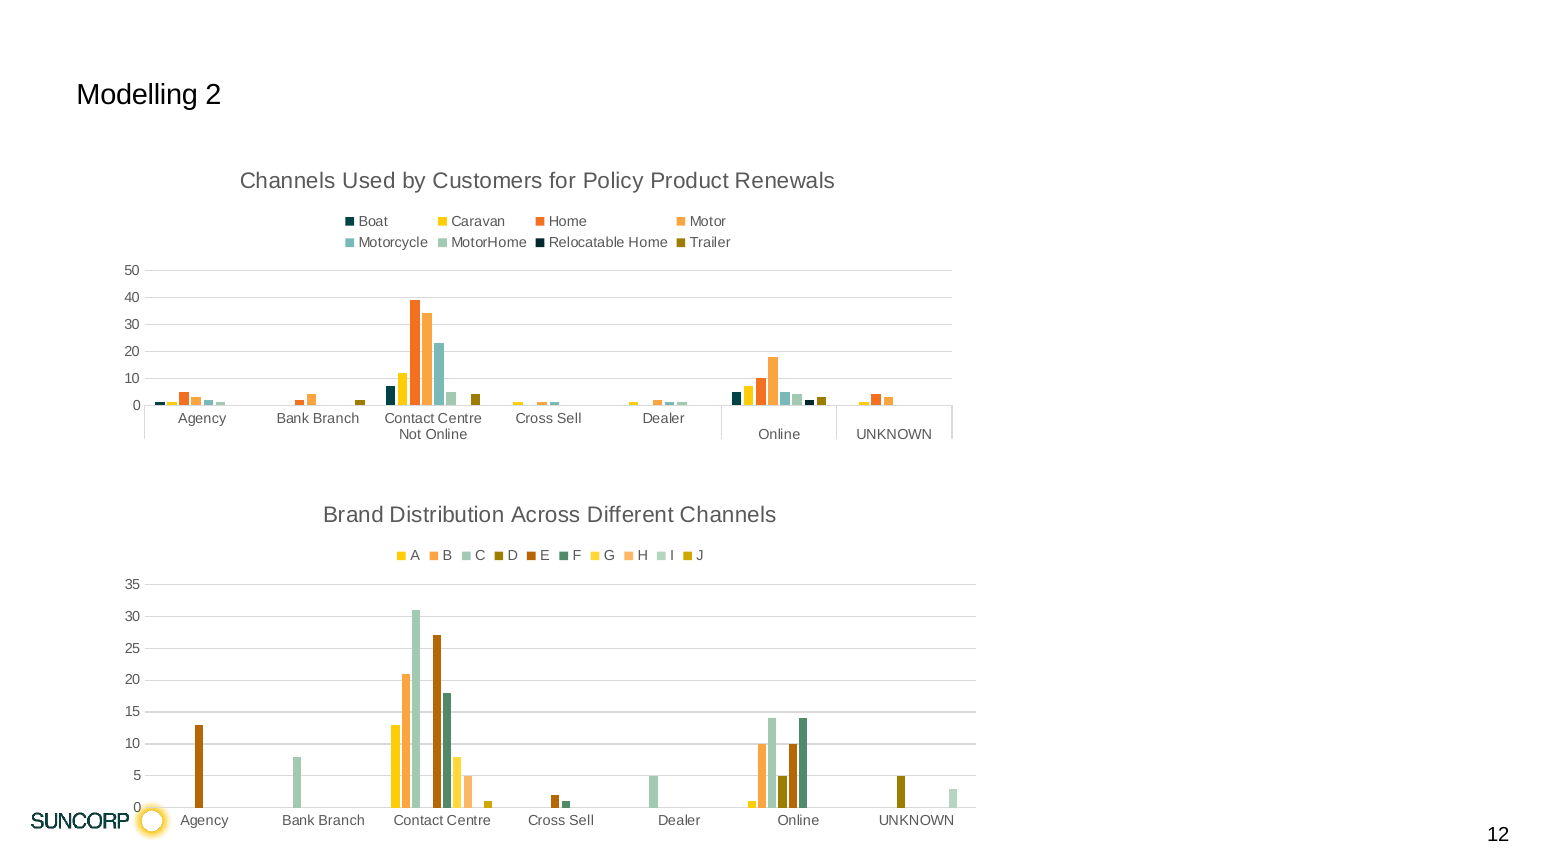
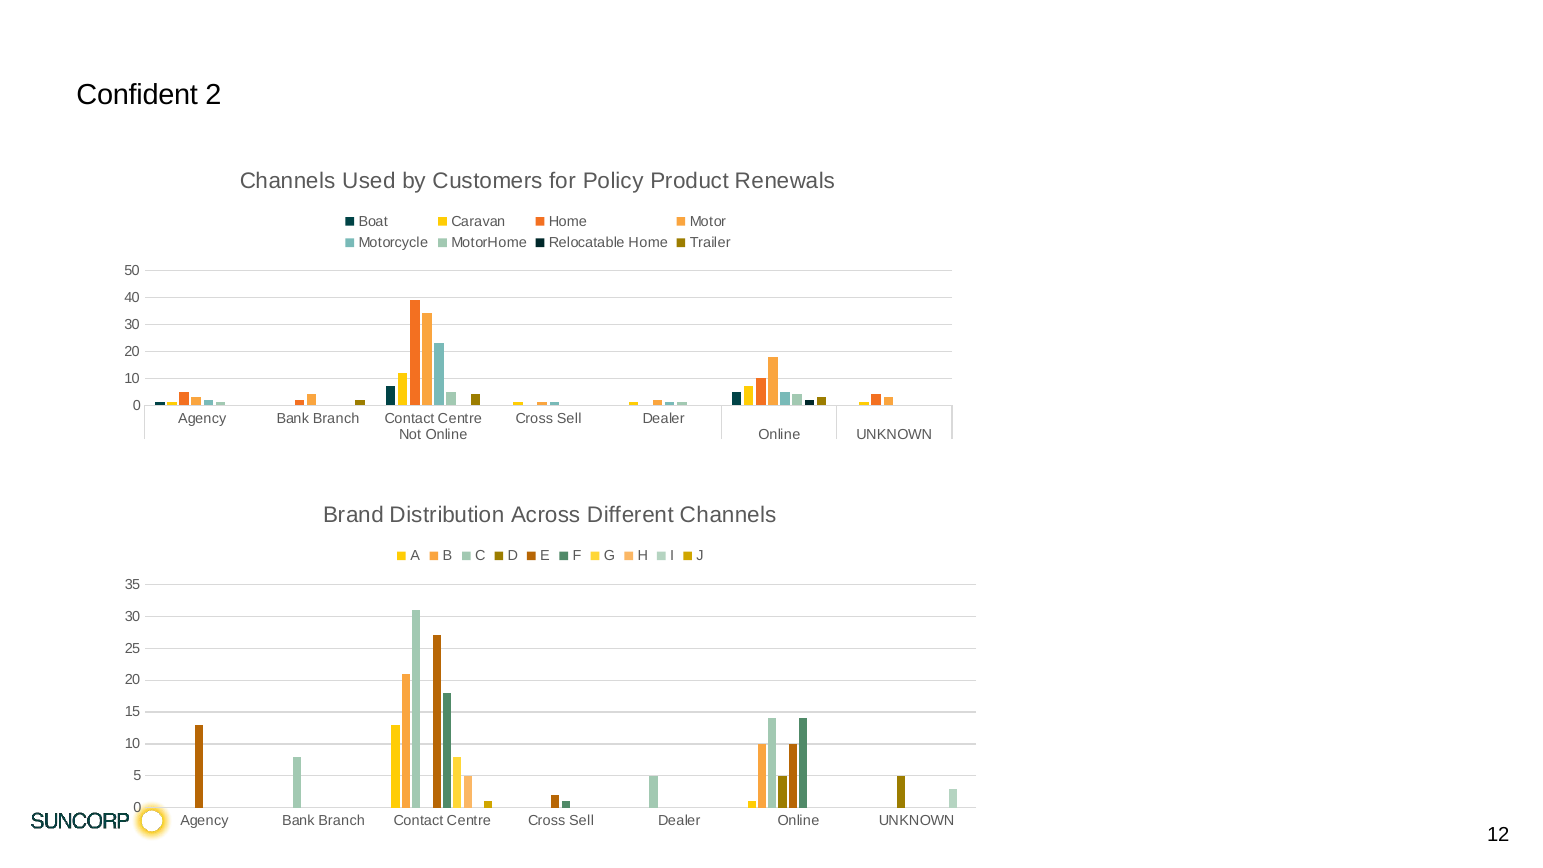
Modelling: Modelling -> Confident
